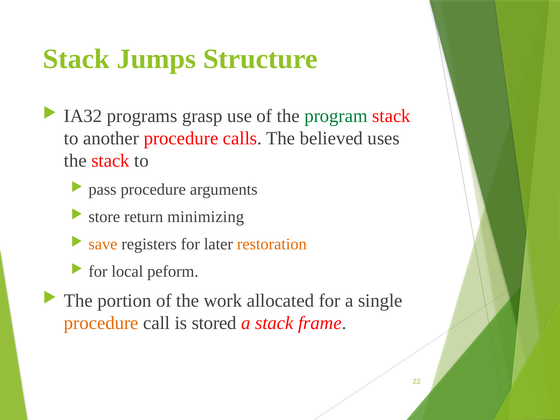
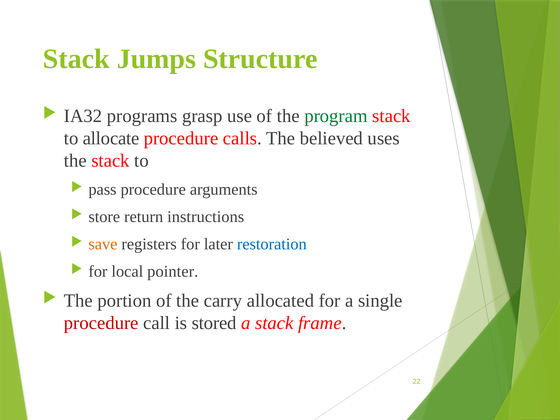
another: another -> allocate
minimizing: minimizing -> instructions
restoration colour: orange -> blue
peform: peform -> pointer
work: work -> carry
procedure at (101, 323) colour: orange -> red
